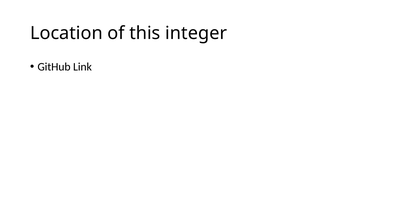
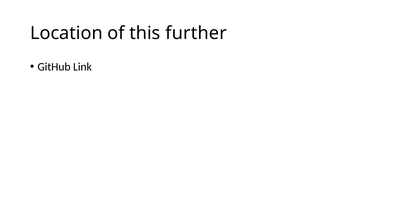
integer: integer -> further
